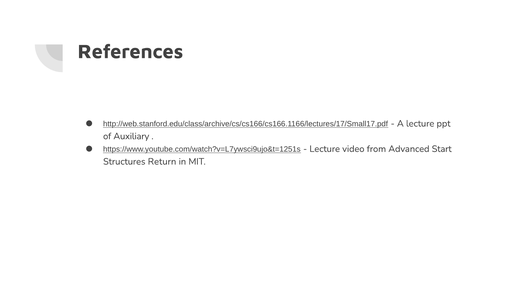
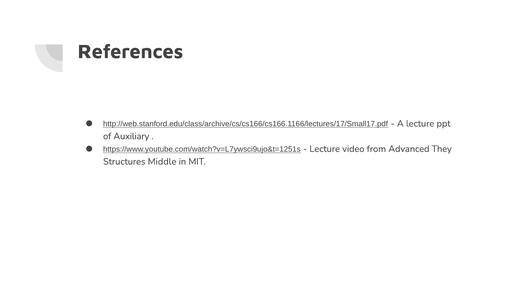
Start: Start -> They
Return: Return -> Middle
